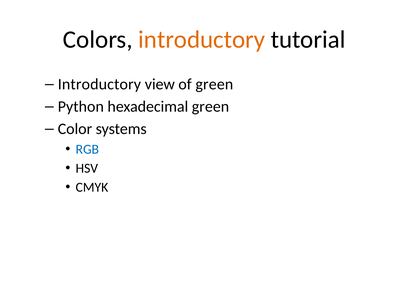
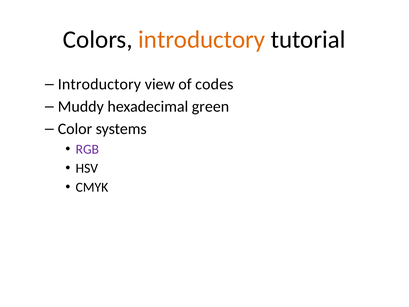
of green: green -> codes
Python: Python -> Muddy
RGB colour: blue -> purple
